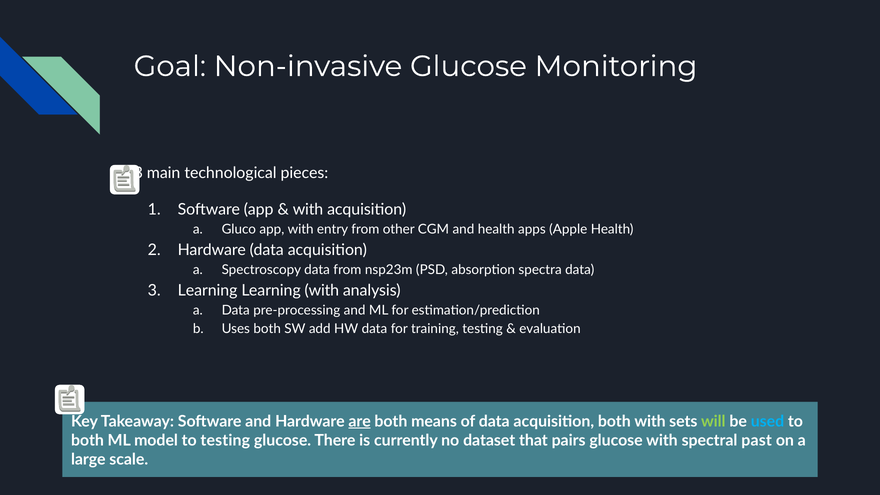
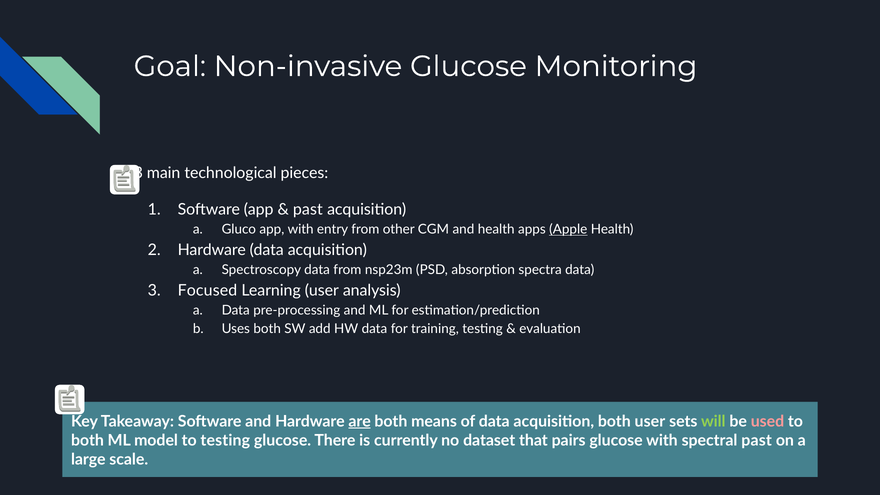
with at (308, 210): with -> past
Apple underline: none -> present
3 Learning: Learning -> Focused
Learning with: with -> user
both with: with -> user
used colour: light blue -> pink
